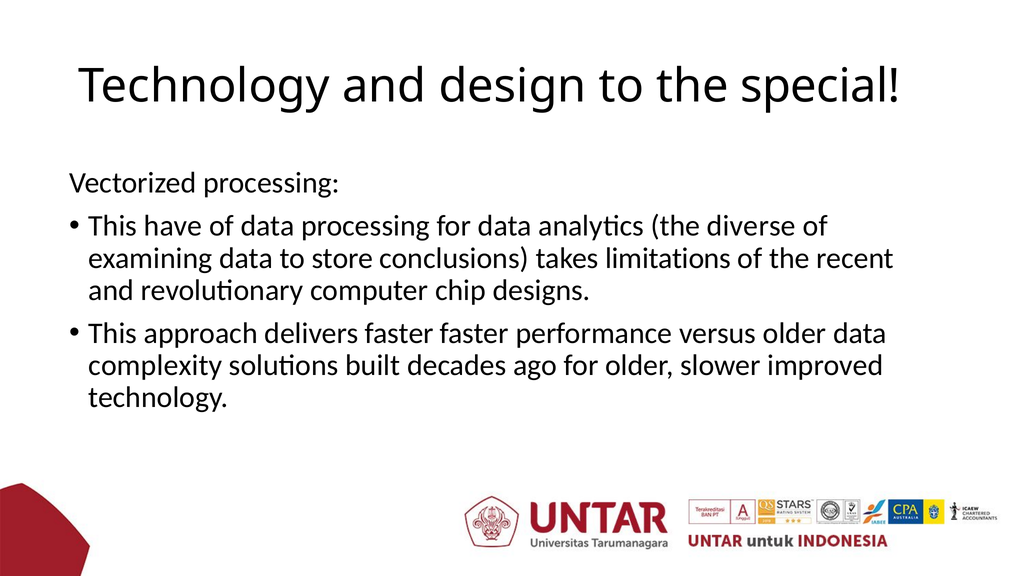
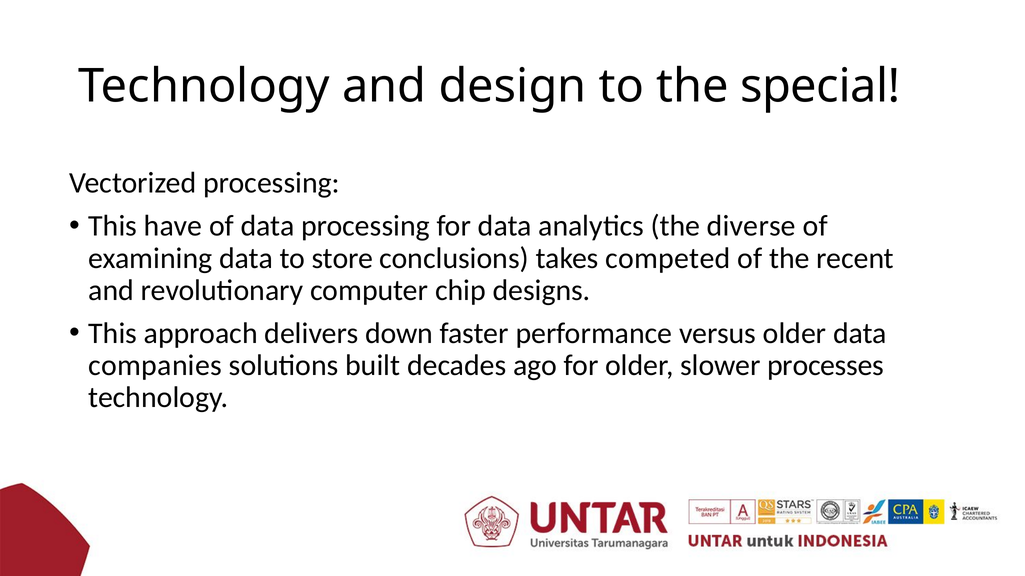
limitations: limitations -> competed
delivers faster: faster -> down
complexity: complexity -> companies
improved: improved -> processes
